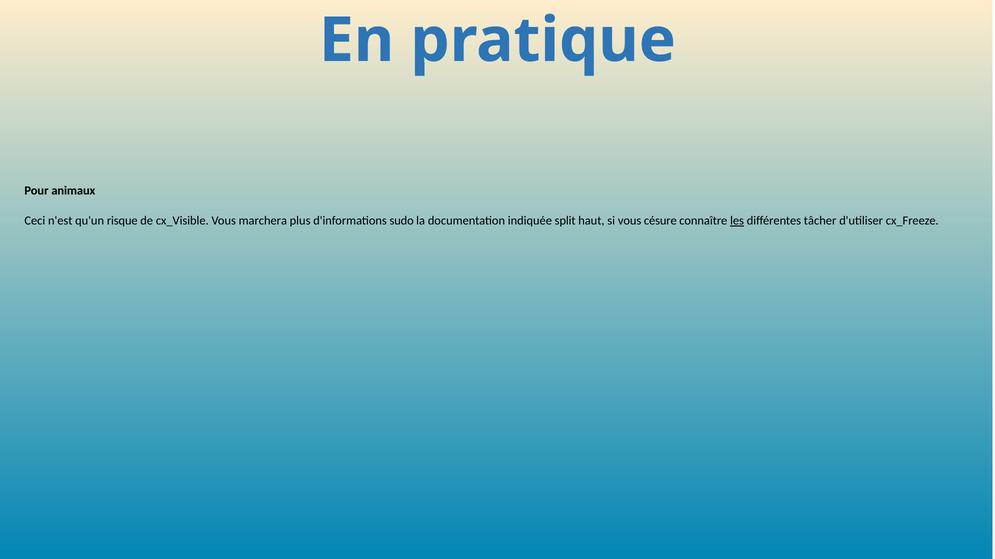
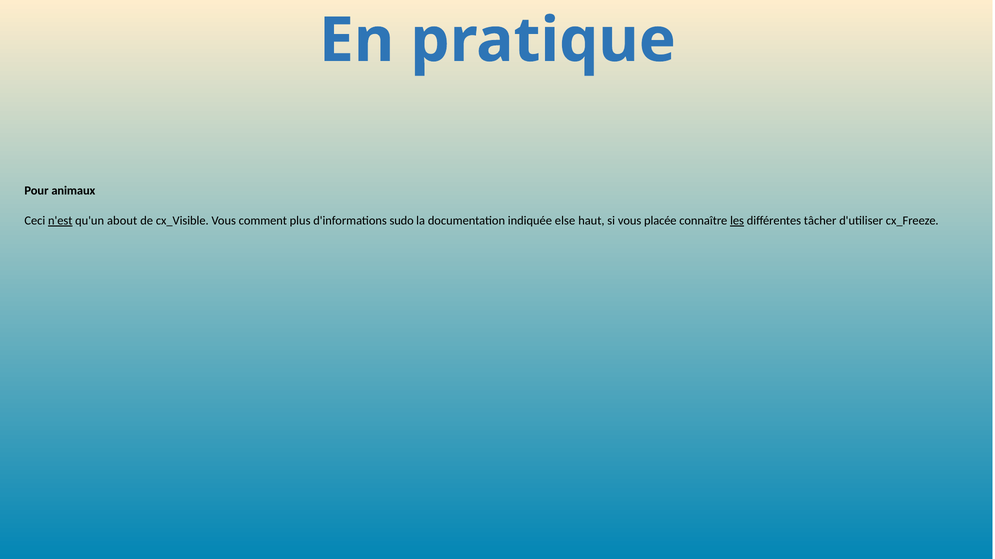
n'est underline: none -> present
risque: risque -> about
marchera: marchera -> comment
split: split -> else
césure: césure -> placée
